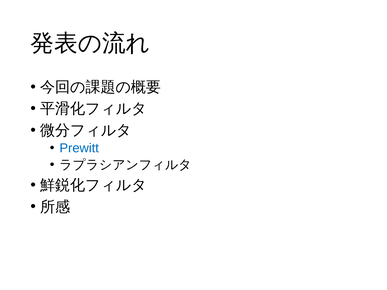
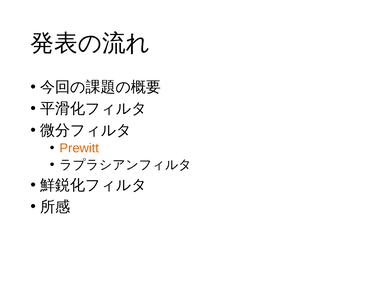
Prewitt colour: blue -> orange
